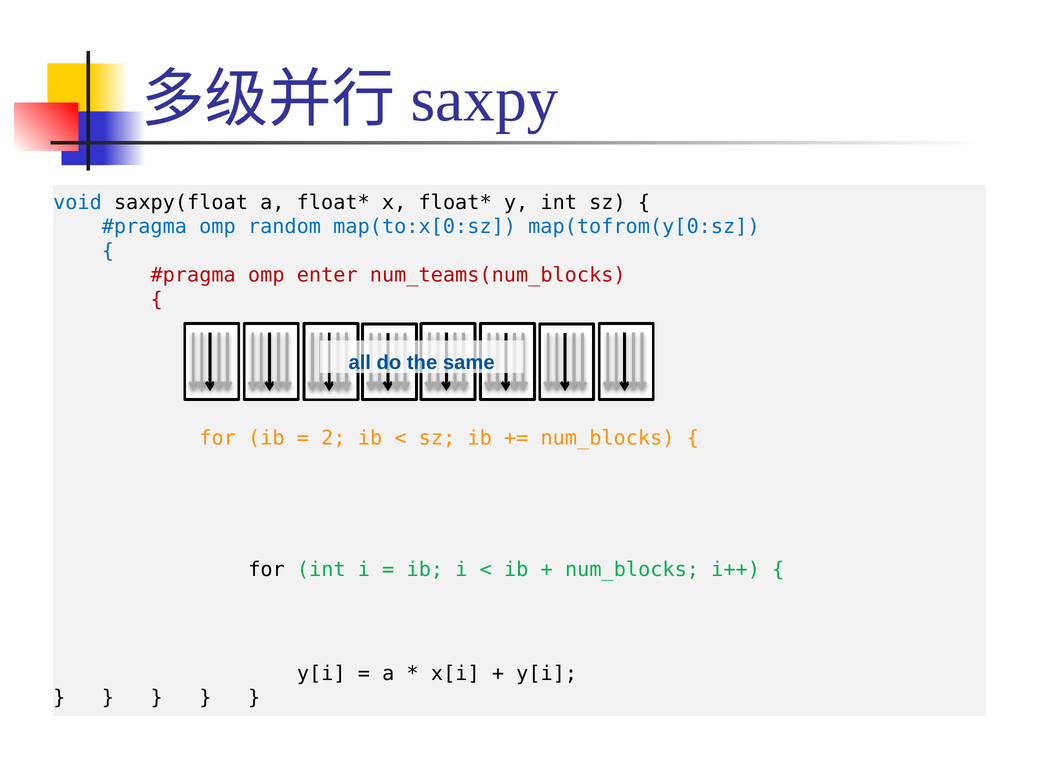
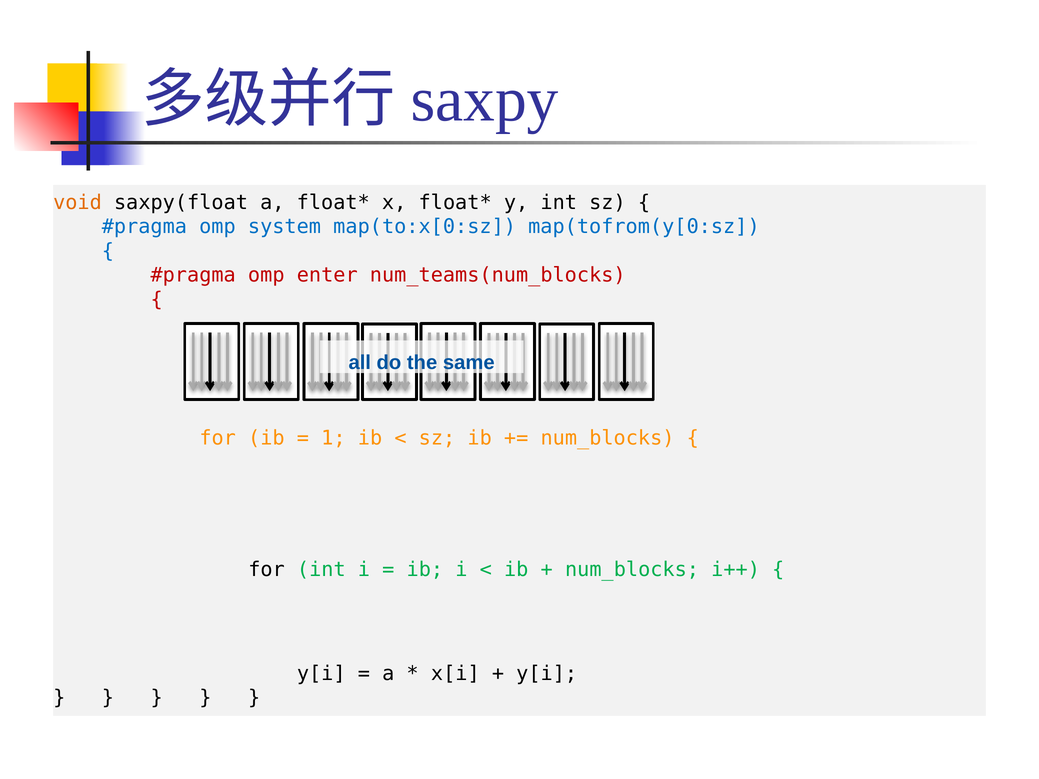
void colour: blue -> orange
random: random -> system
2: 2 -> 1
